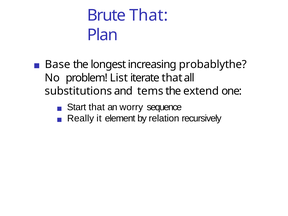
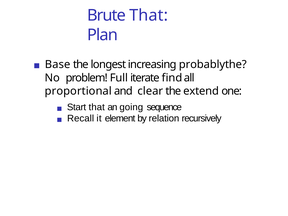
List: List -> Full
iterate that: that -> find
substitutions: substitutions -> proportional
tems: tems -> clear
worry: worry -> going
Really: Really -> Recall
